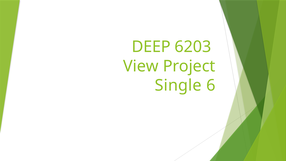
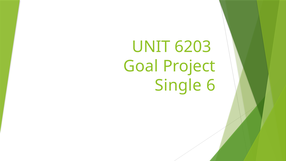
DEEP: DEEP -> UNIT
View: View -> Goal
